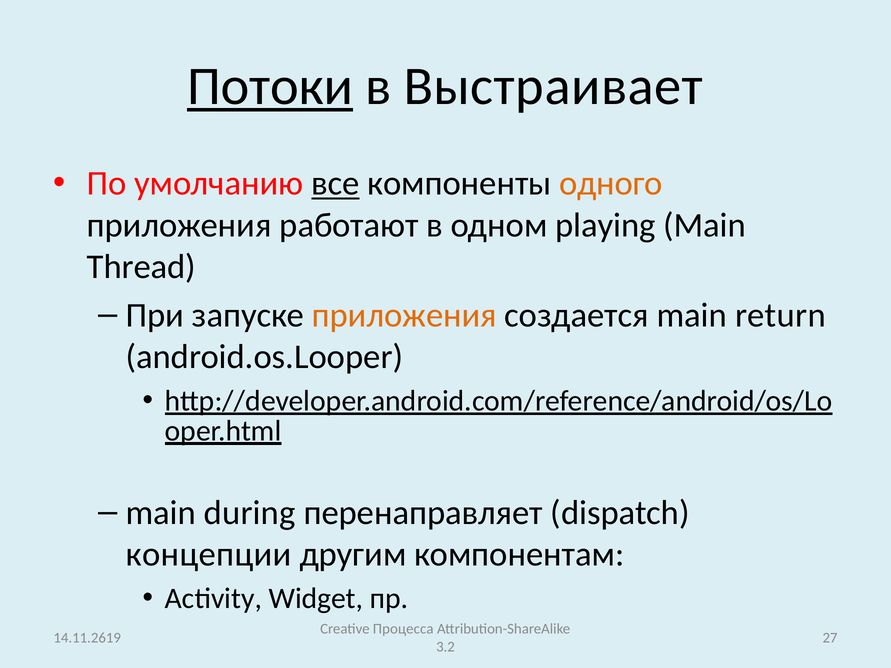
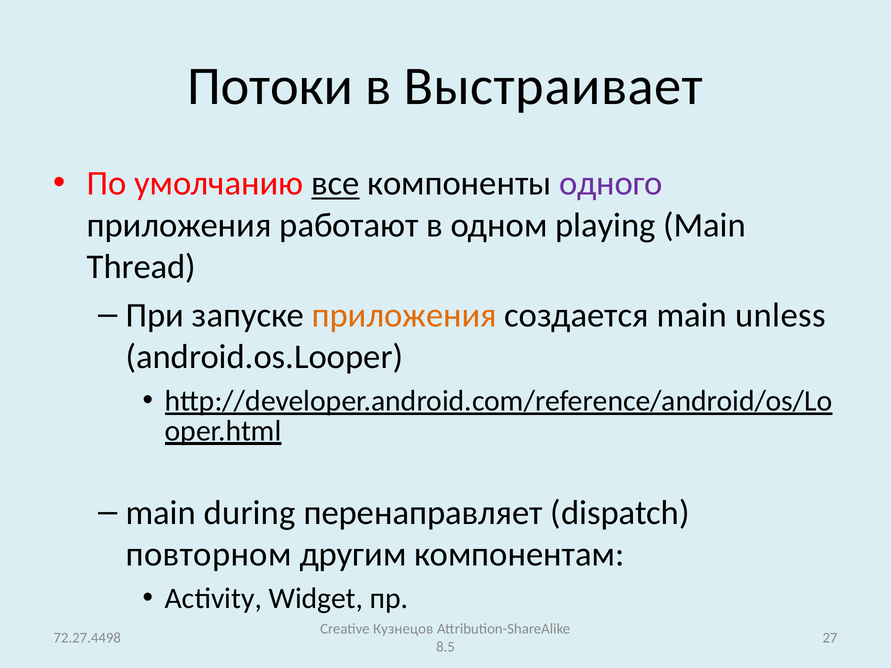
Потоки underline: present -> none
одного colour: orange -> purple
return: return -> unless
концепции: концепции -> повторном
Процесса: Процесса -> Кузнецов
14.11.2619: 14.11.2619 -> 72.27.4498
3.2: 3.2 -> 8.5
